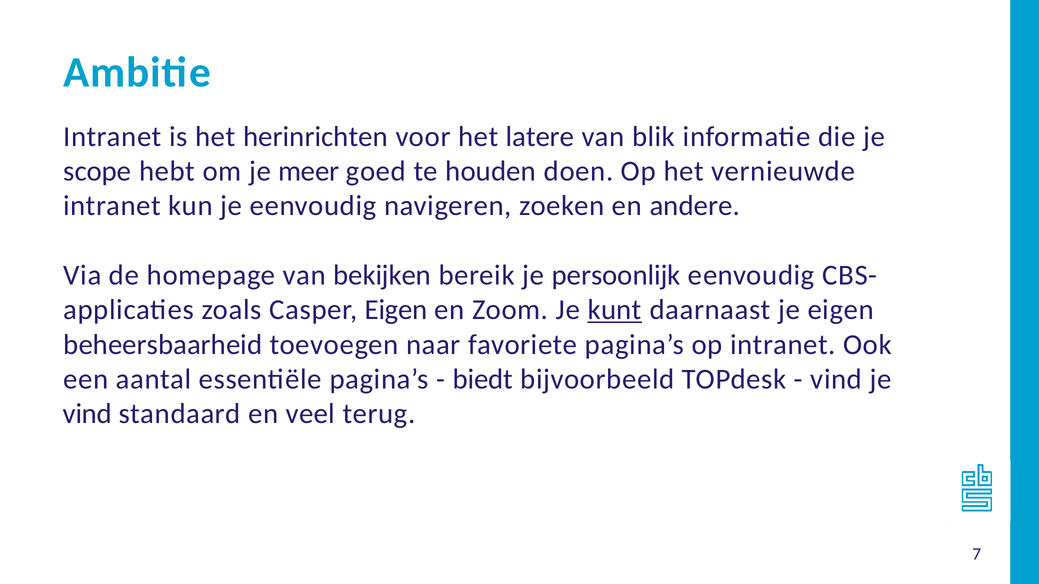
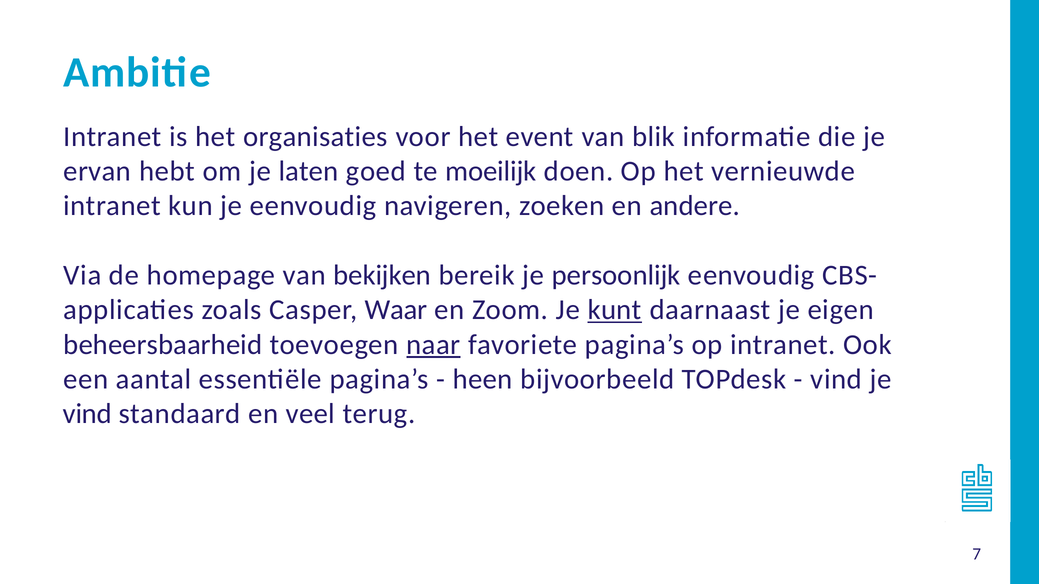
herinrichten: herinrichten -> organisaties
latere: latere -> event
scope: scope -> ervan
meer: meer -> laten
houden: houden -> moeilijk
Casper Eigen: Eigen -> Waar
naar underline: none -> present
biedt: biedt -> heen
